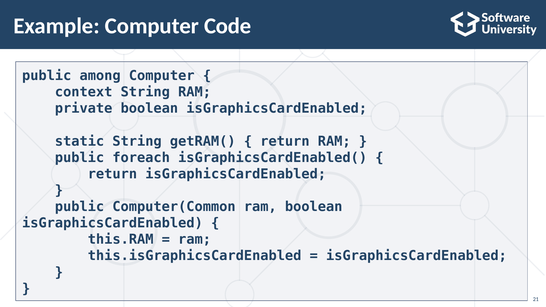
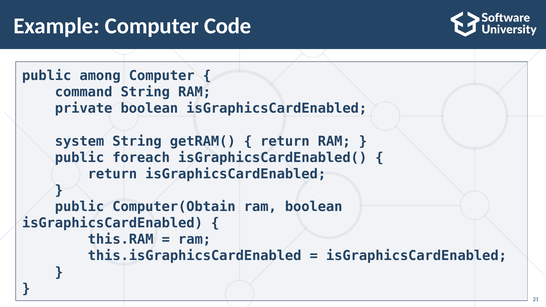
context: context -> command
static: static -> system
Computer(Common: Computer(Common -> Computer(Obtain
